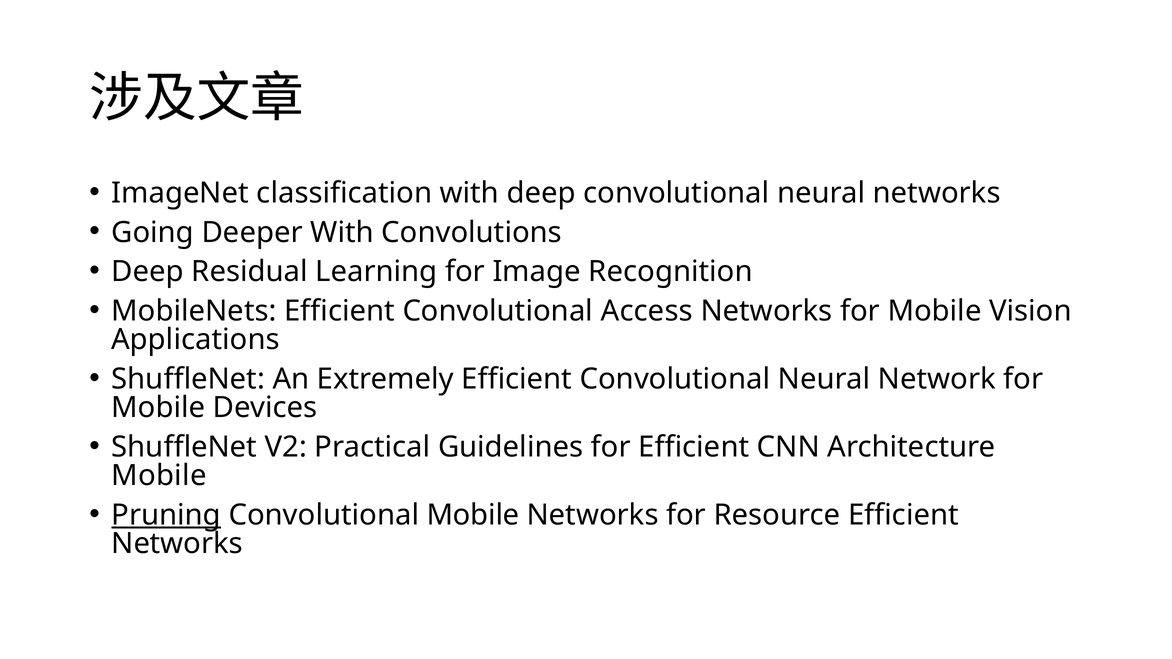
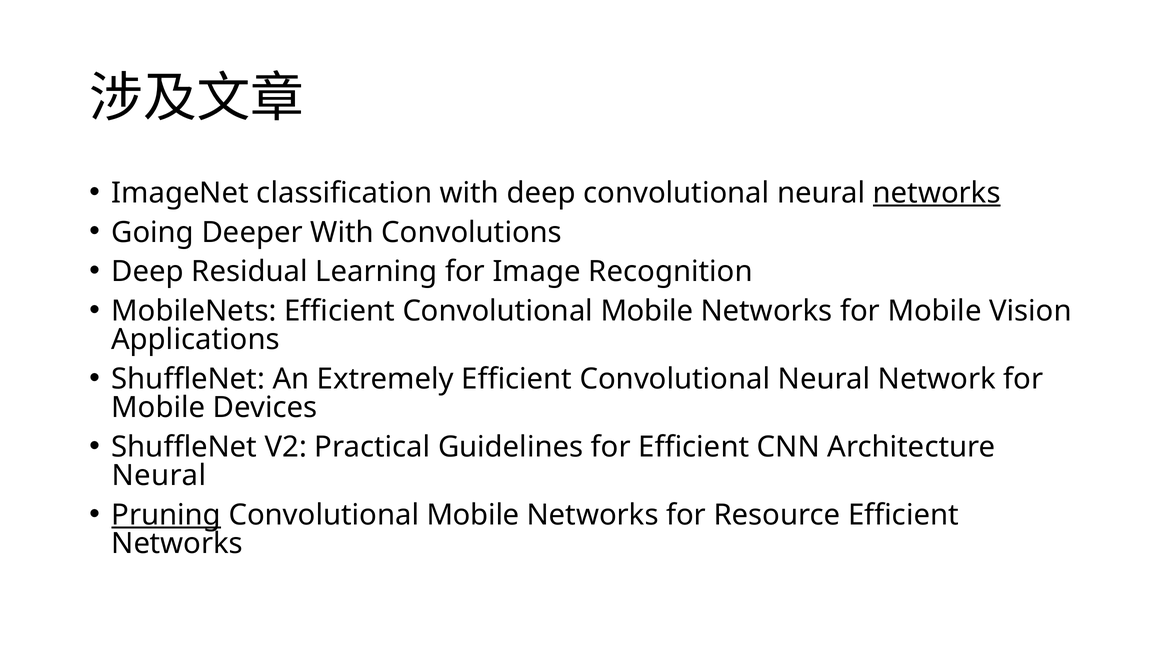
networks at (937, 193) underline: none -> present
Efficient Convolutional Access: Access -> Mobile
Mobile at (159, 476): Mobile -> Neural
